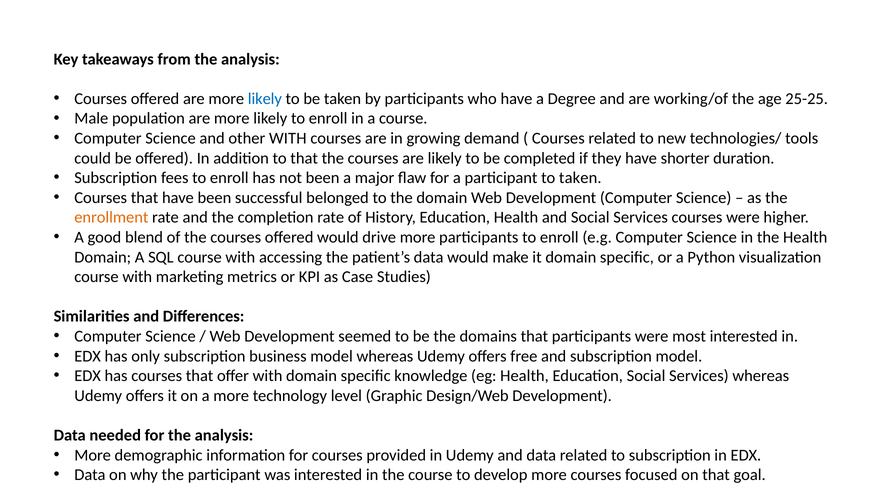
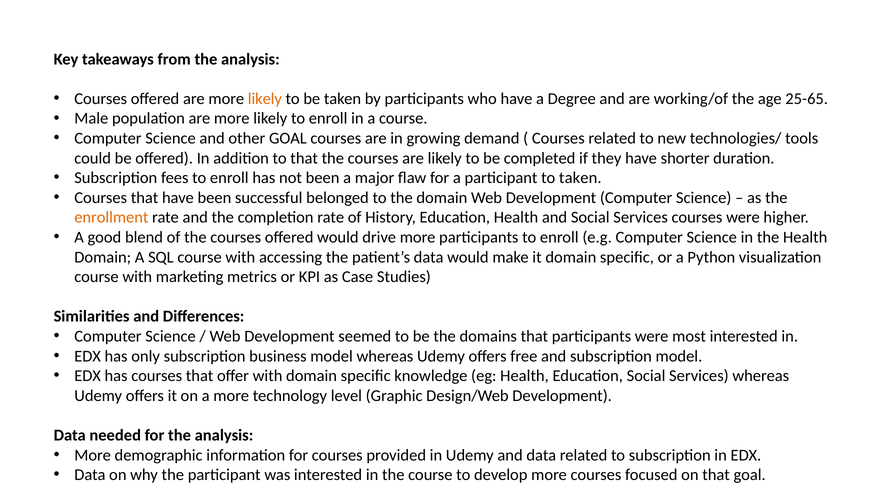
likely at (265, 99) colour: blue -> orange
25-25: 25-25 -> 25-65
other WITH: WITH -> GOAL
